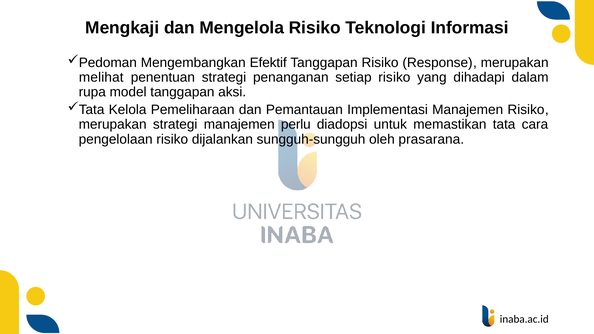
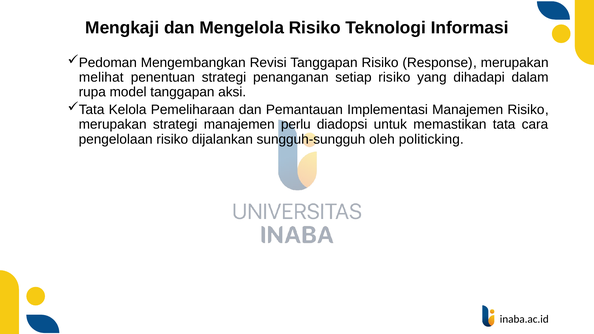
Efektif: Efektif -> Revisi
prasarana: prasarana -> politicking
